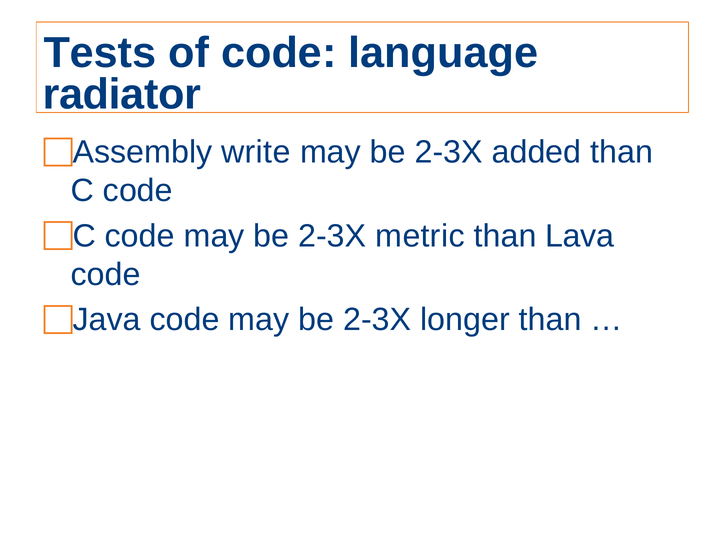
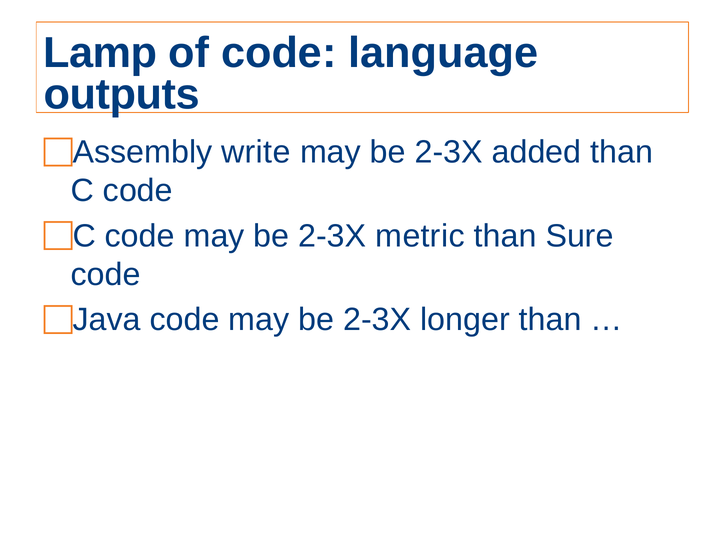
Tests: Tests -> Lamp
radiator: radiator -> outputs
Lava: Lava -> Sure
